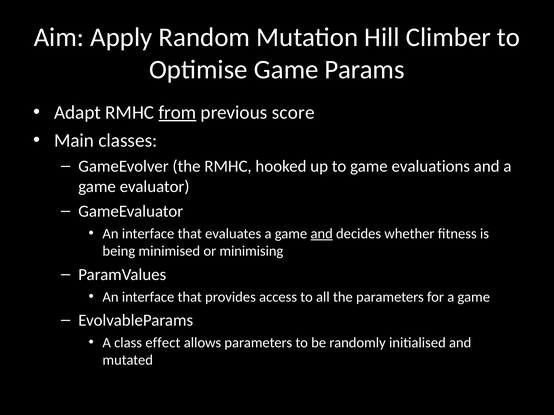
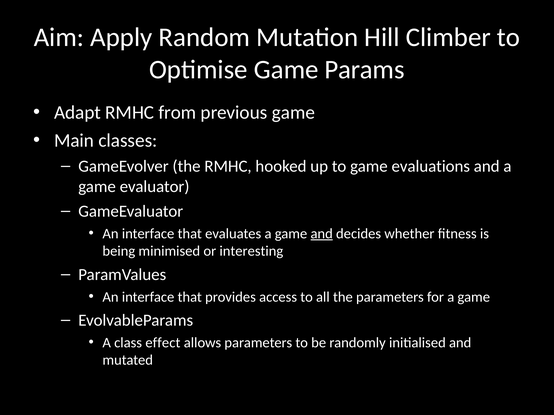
from underline: present -> none
previous score: score -> game
minimising: minimising -> interesting
